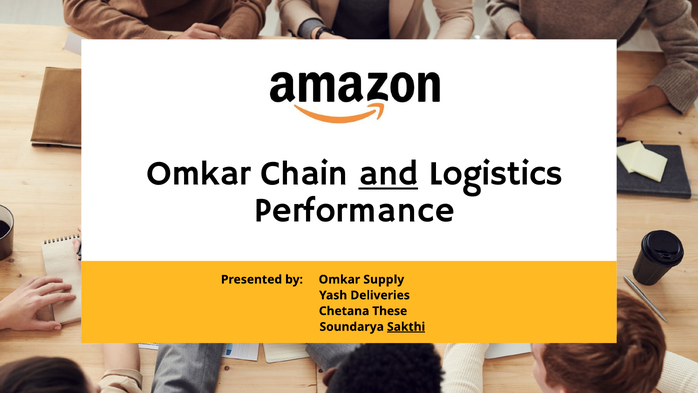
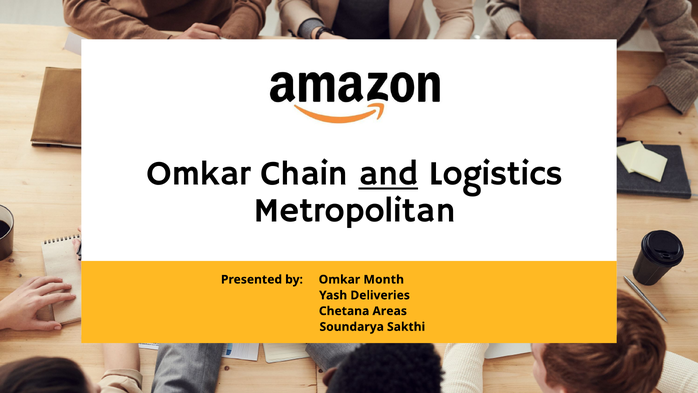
Performance: Performance -> Metropolitan
Supply: Supply -> Month
These: These -> Areas
Sakthi underline: present -> none
